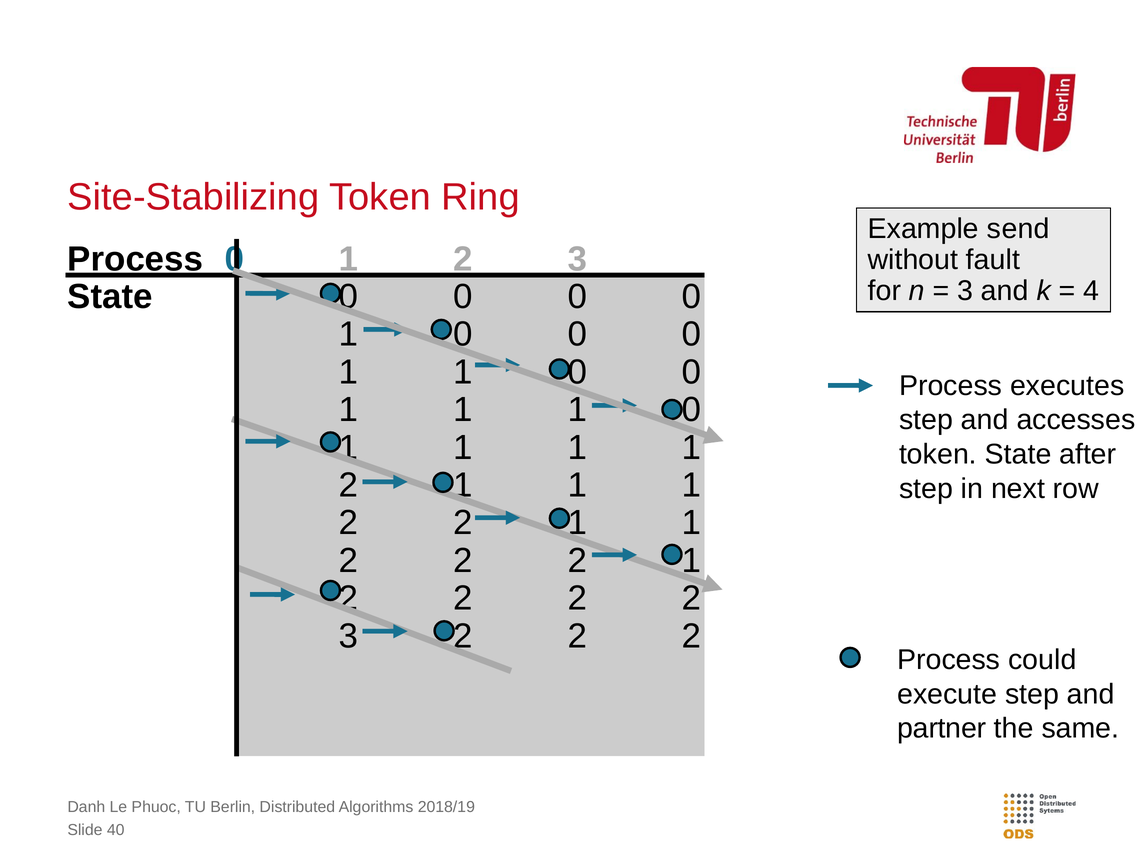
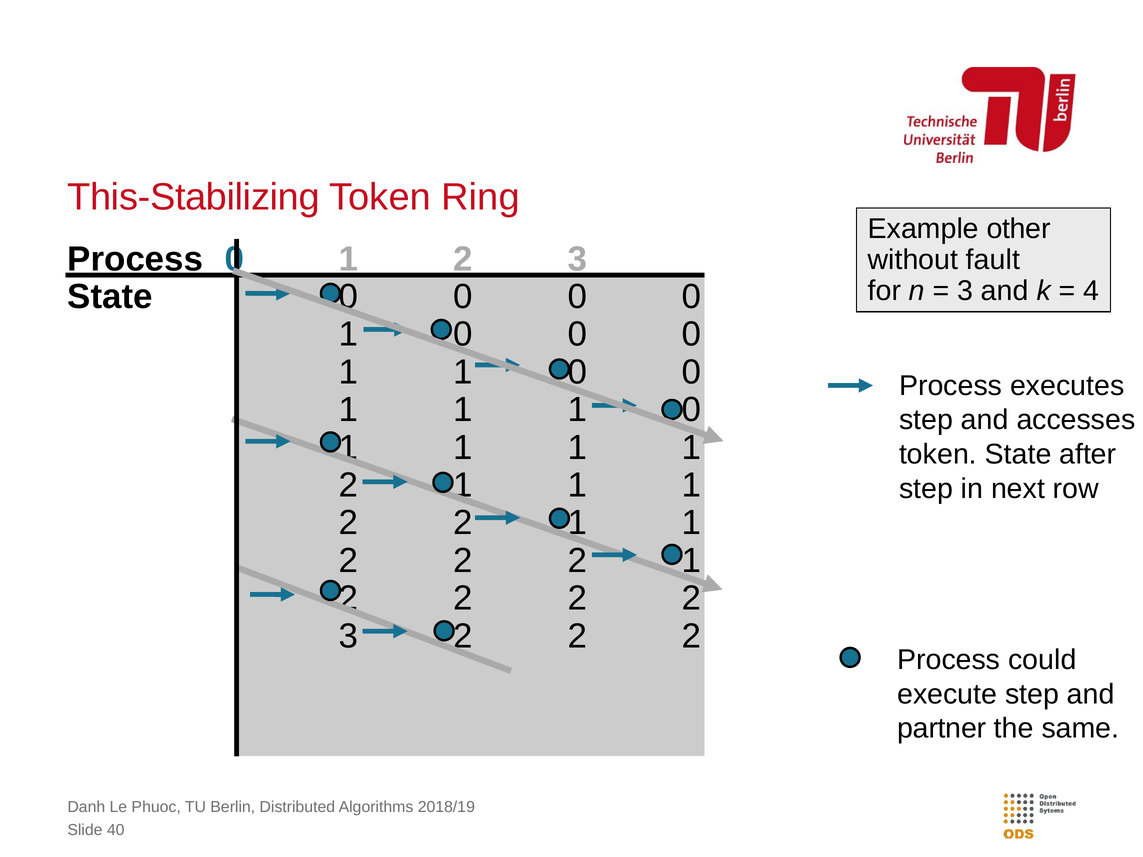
Site-Stabilizing: Site-Stabilizing -> This-Stabilizing
send: send -> other
